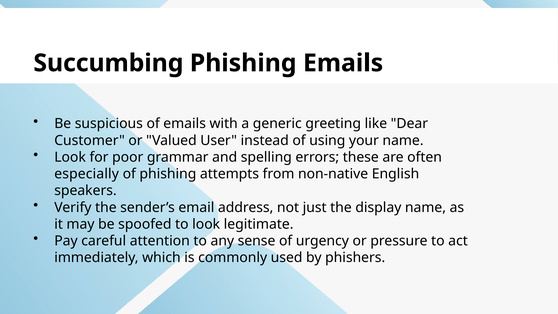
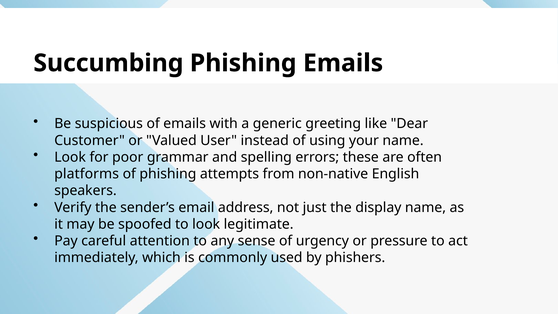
especially: especially -> platforms
